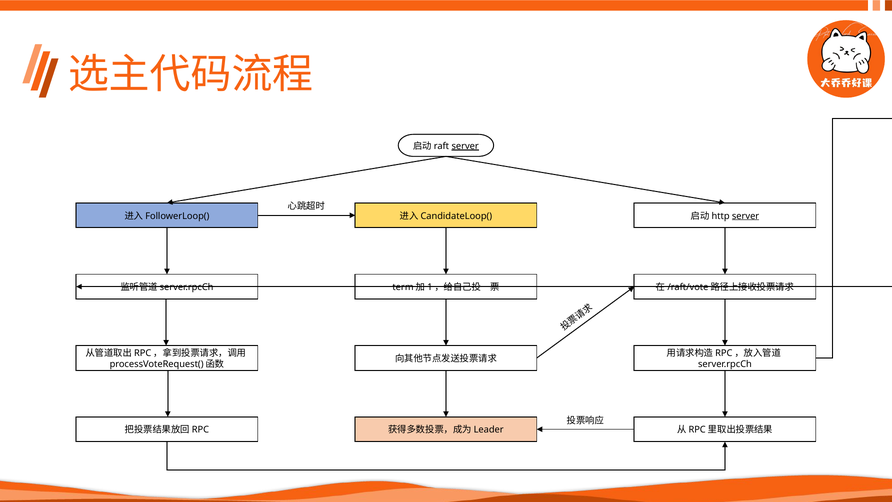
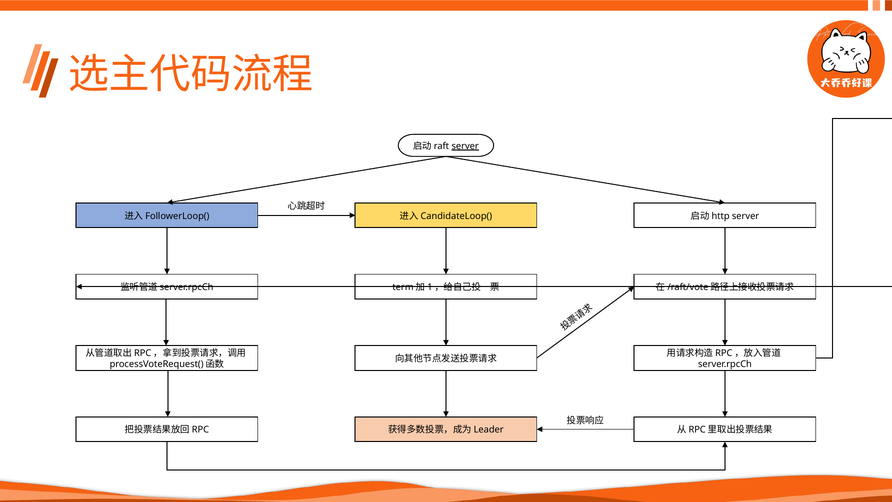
server at (746, 216) underline: present -> none
